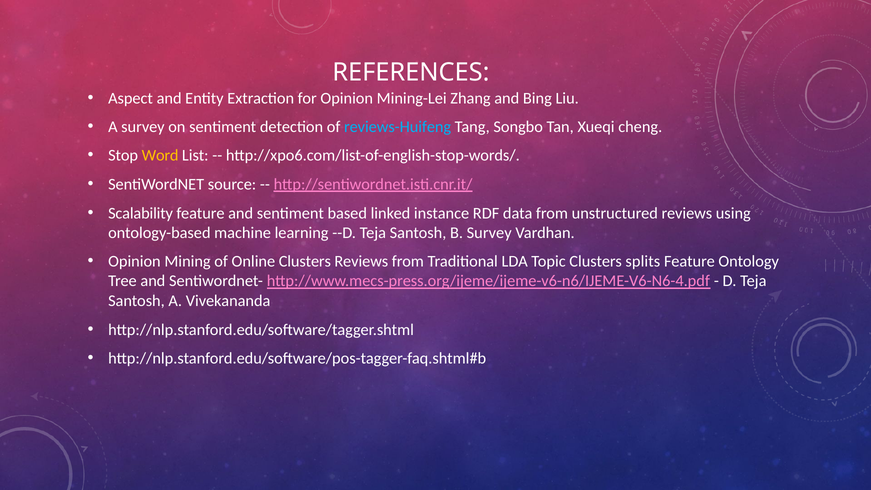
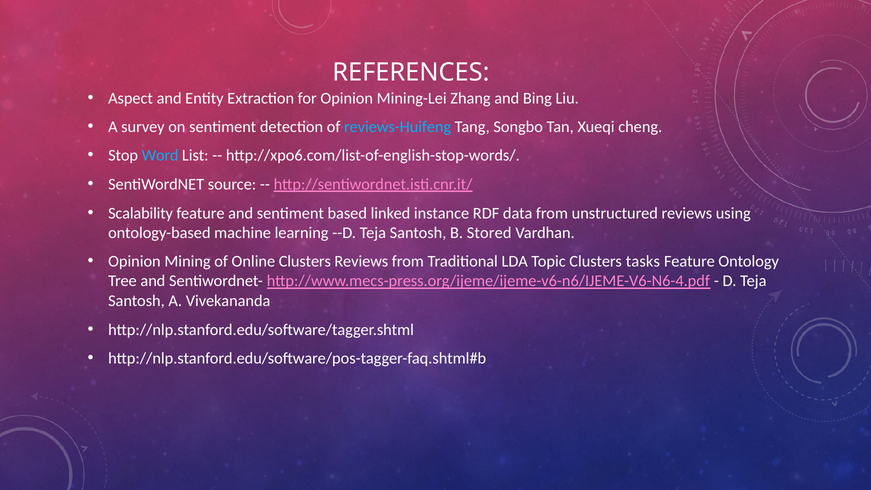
Word colour: yellow -> light blue
B Survey: Survey -> Stored
splits: splits -> tasks
